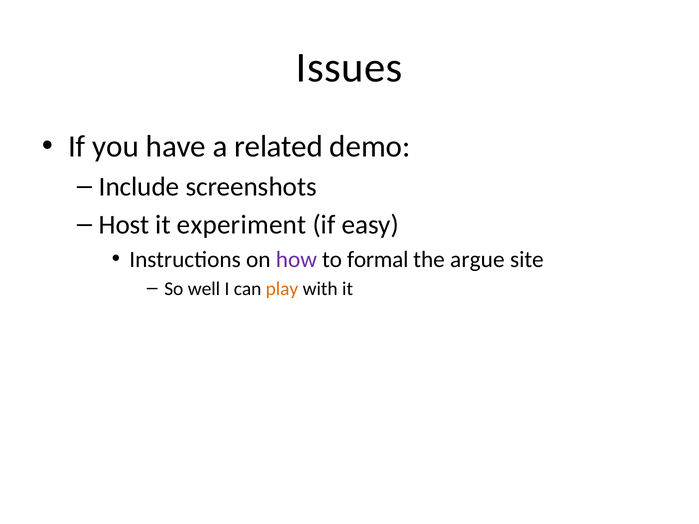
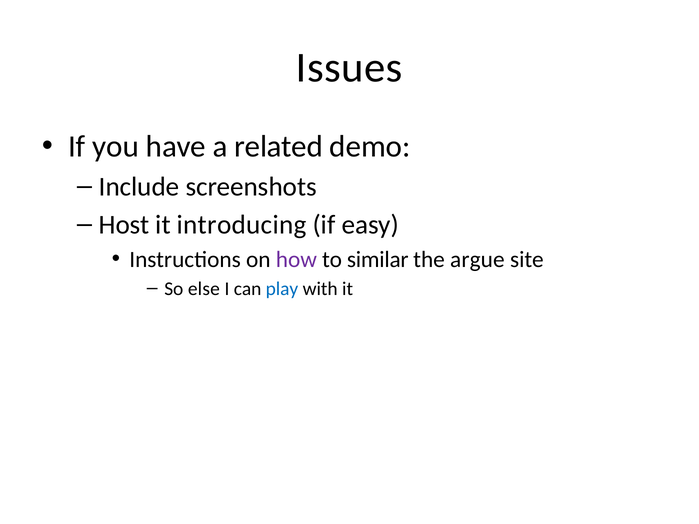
experiment: experiment -> introducing
formal: formal -> similar
well: well -> else
play colour: orange -> blue
